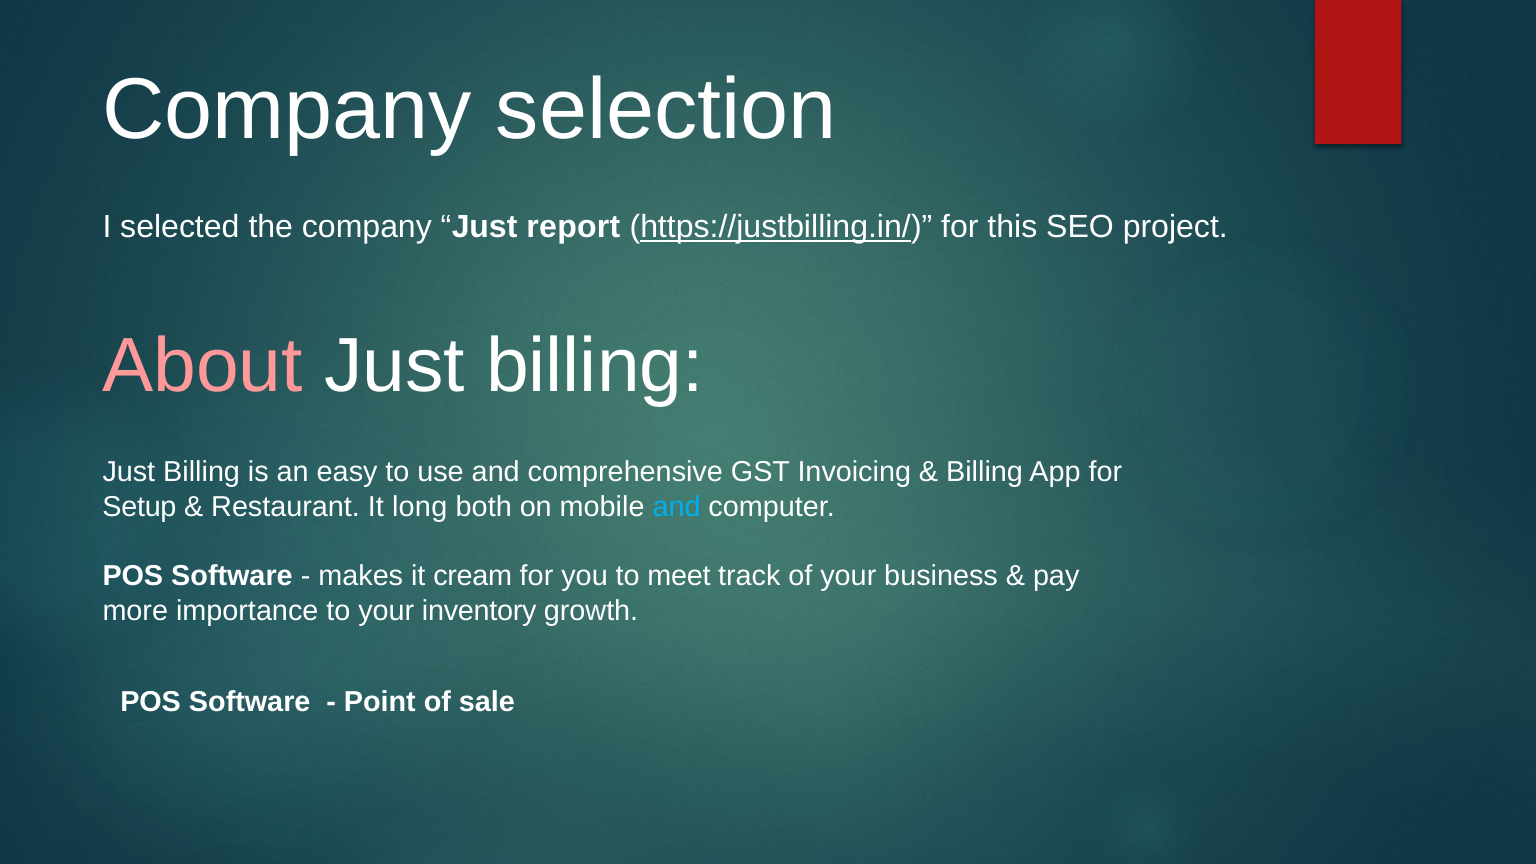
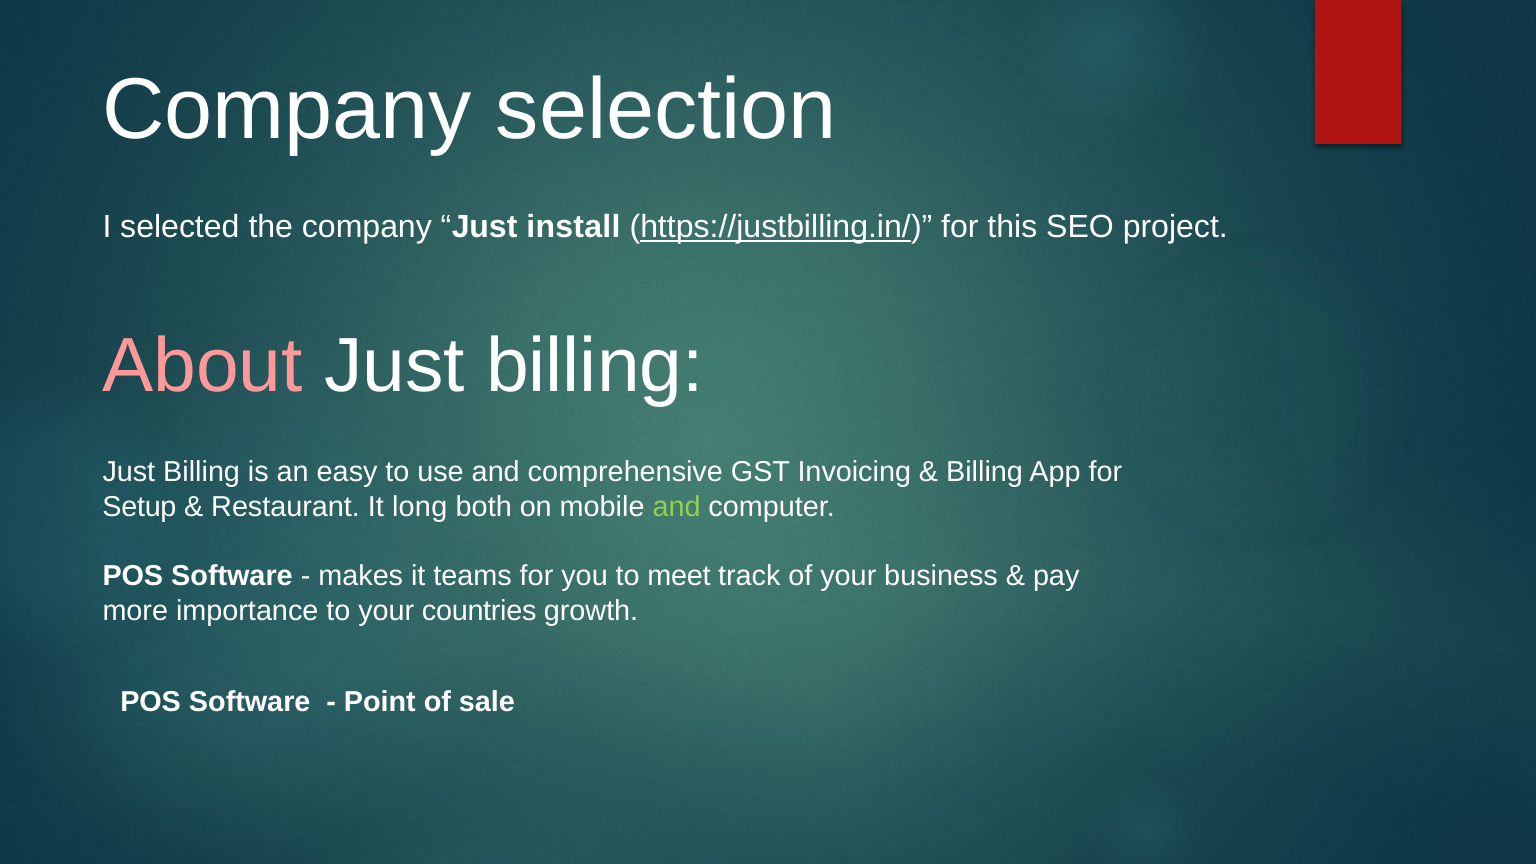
report: report -> install
and at (677, 507) colour: light blue -> light green
cream: cream -> teams
inventory: inventory -> countries
